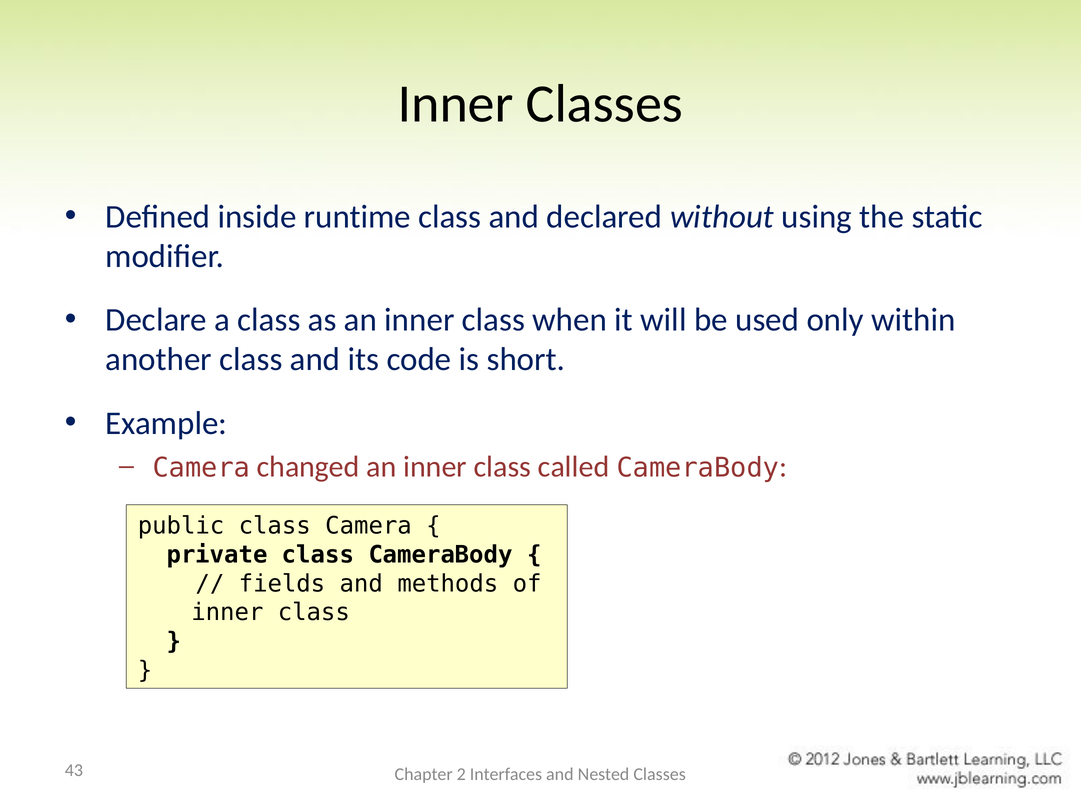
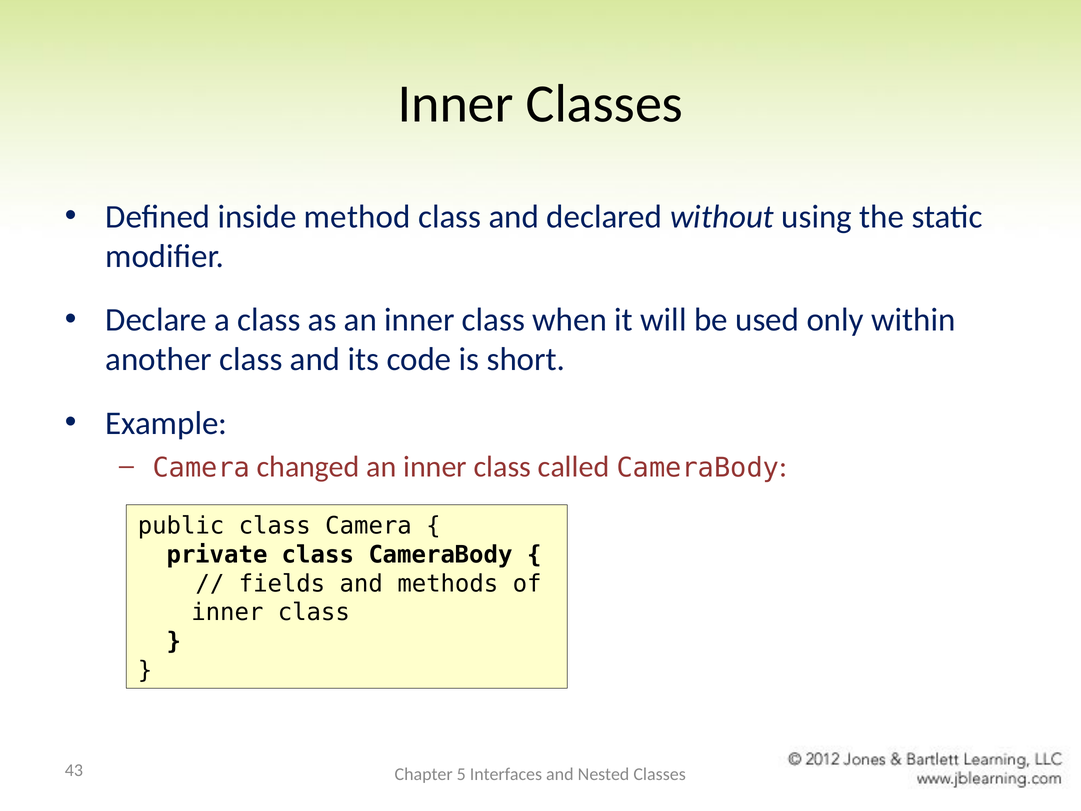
runtime: runtime -> method
2: 2 -> 5
